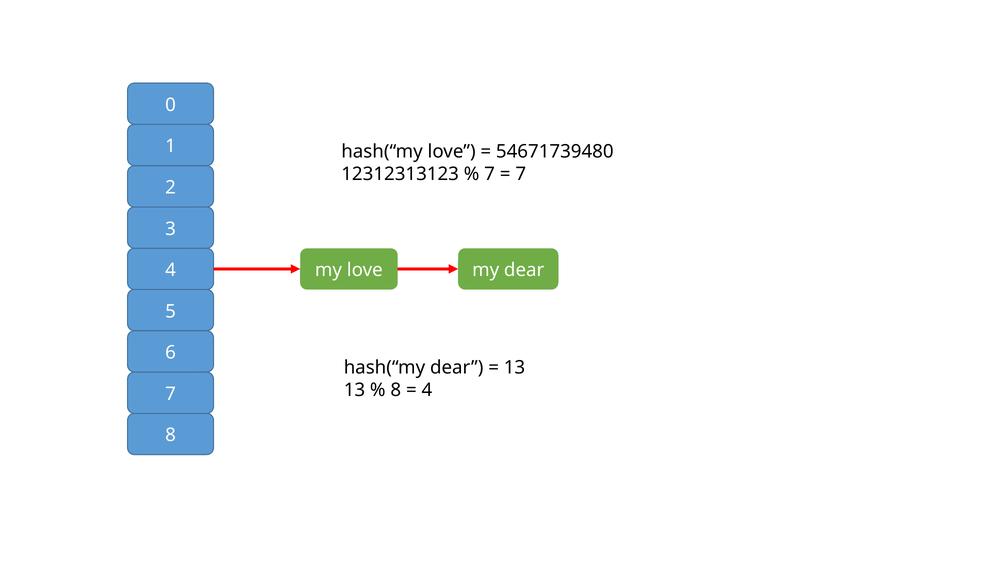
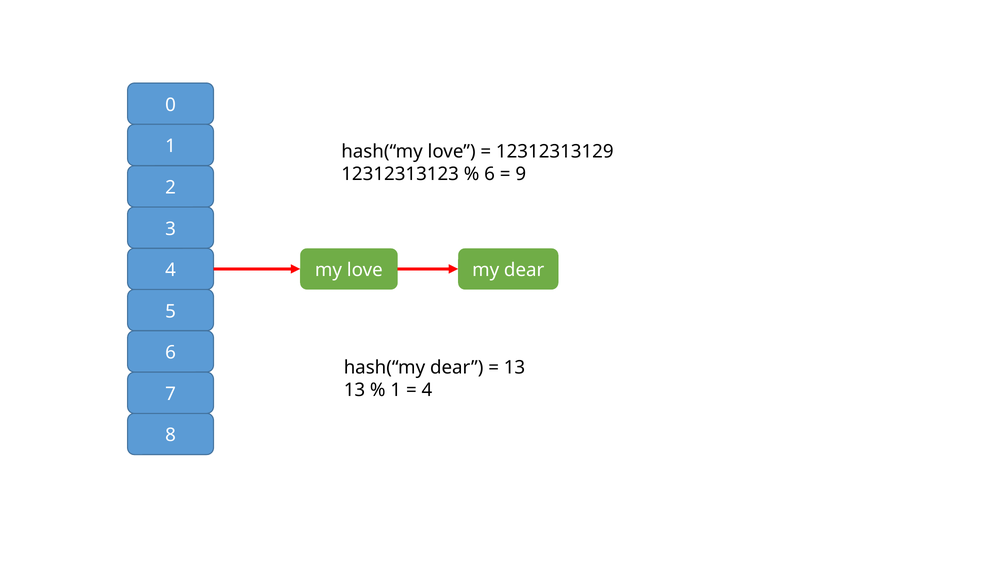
54671739480: 54671739480 -> 12312313129
7 at (490, 174): 7 -> 6
7 at (521, 174): 7 -> 9
8 at (396, 390): 8 -> 1
